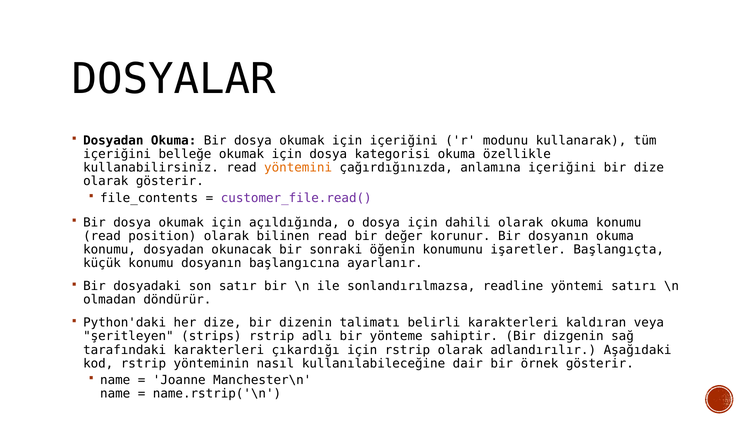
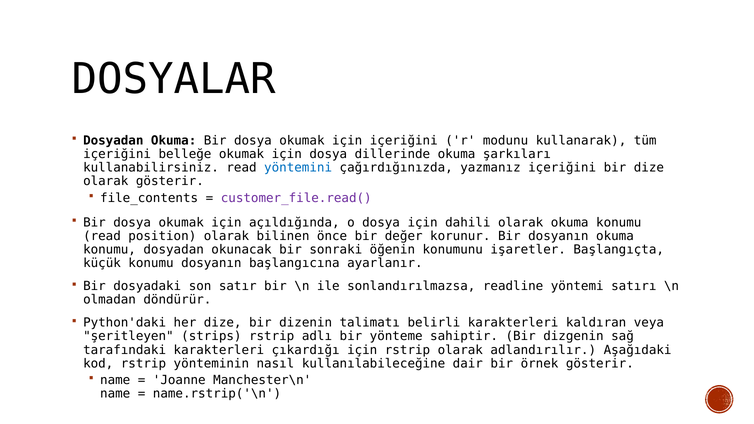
kategorisi: kategorisi -> dillerinde
özellikle: özellikle -> şarkıları
yöntemini colour: orange -> blue
anlamına: anlamına -> yazmanız
bilinen read: read -> önce
